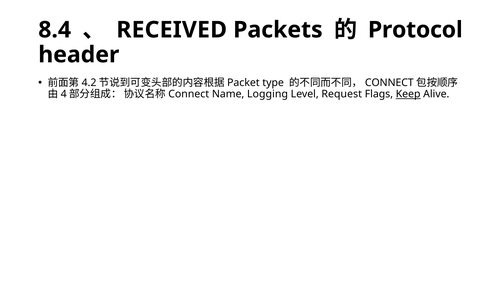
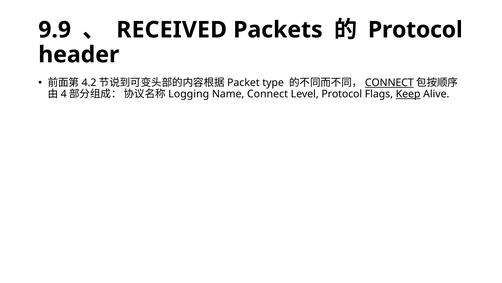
8.4: 8.4 -> 9.9
CONNECT at (389, 83) underline: none -> present
Connect at (189, 94): Connect -> Logging
Name Logging: Logging -> Connect
Level Request: Request -> Protocol
